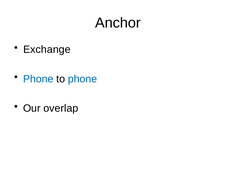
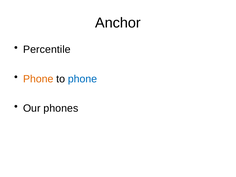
Exchange: Exchange -> Percentile
Phone at (38, 79) colour: blue -> orange
overlap: overlap -> phones
